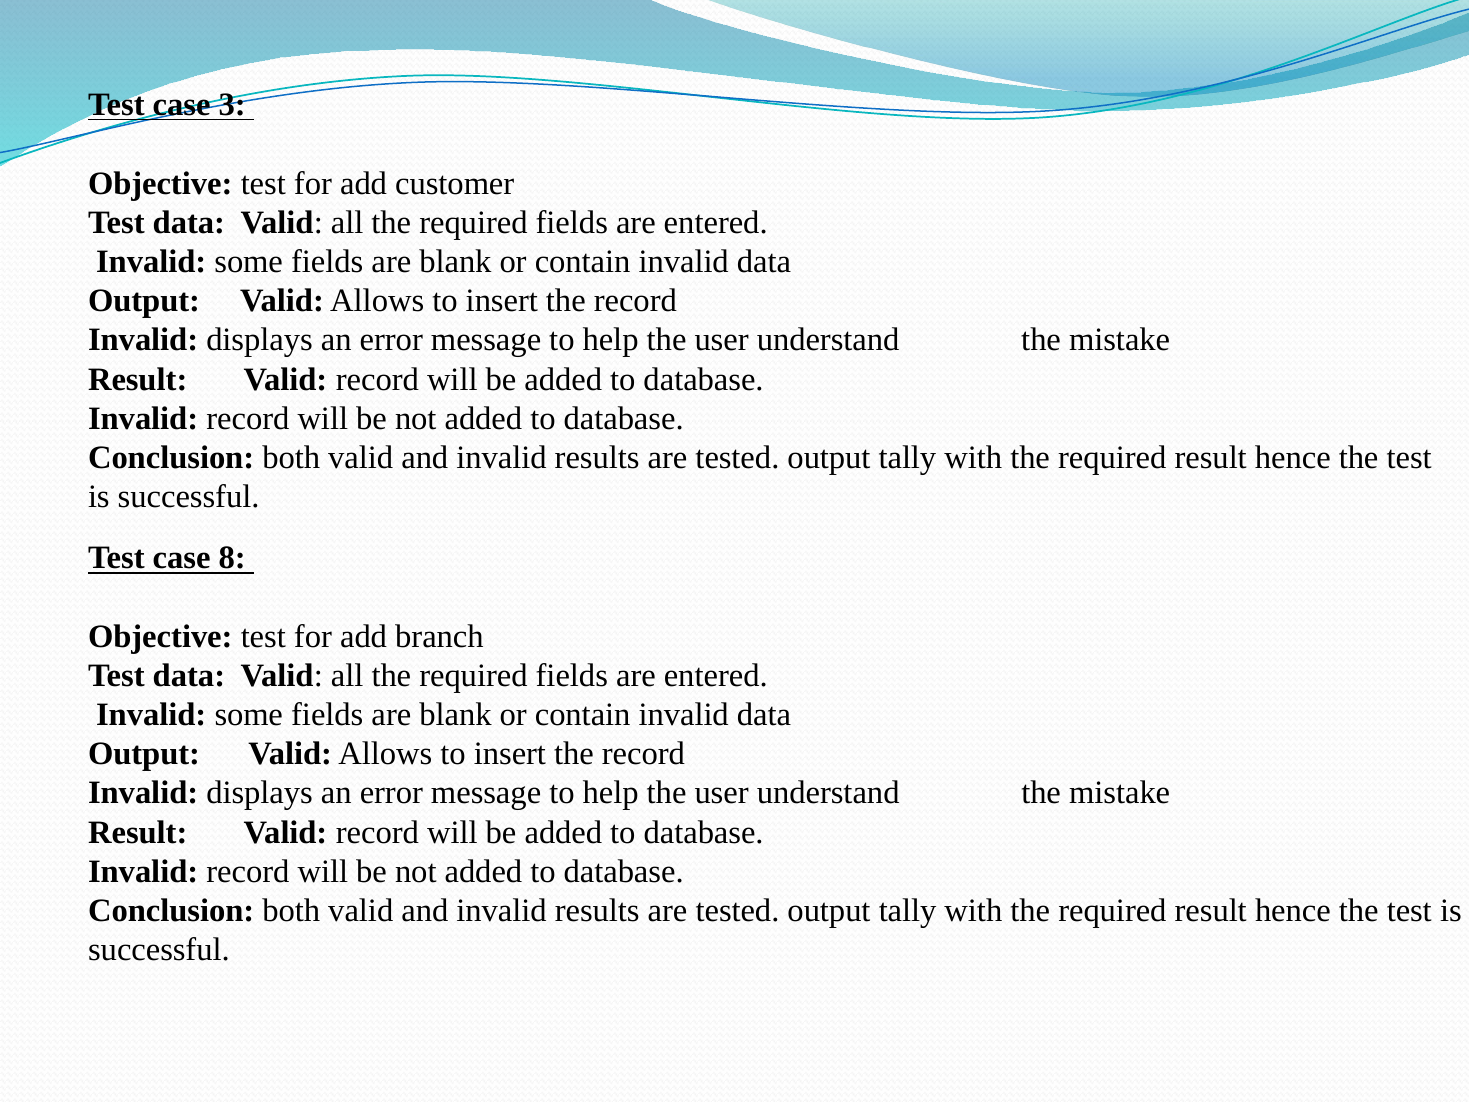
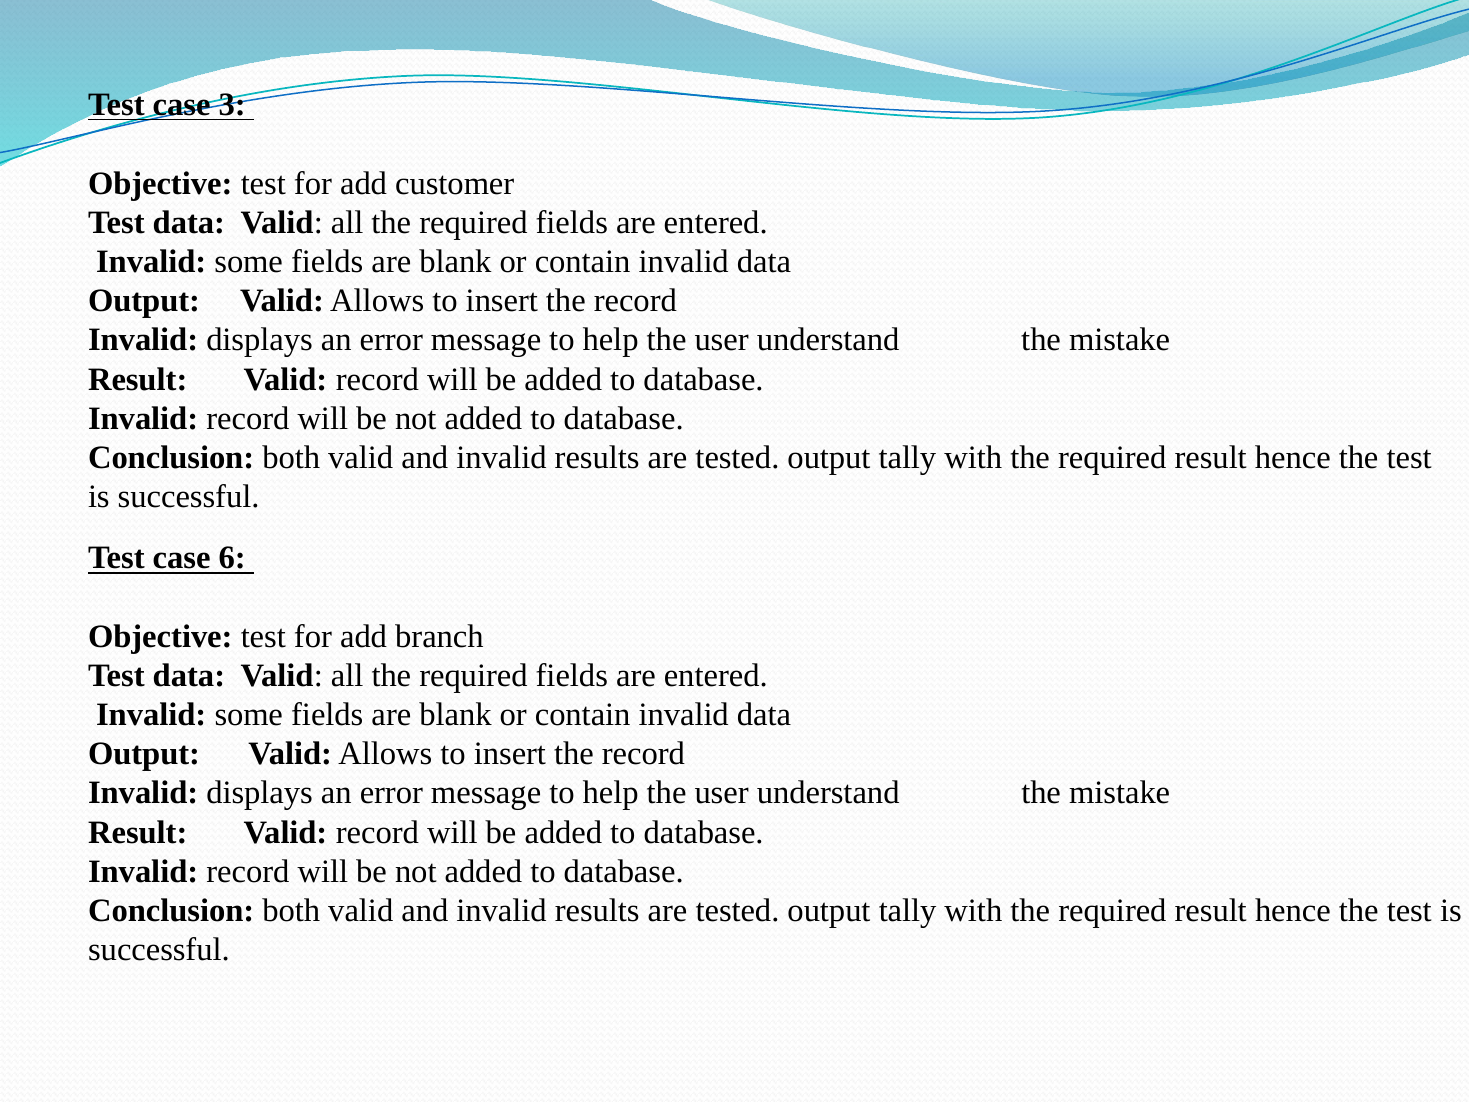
8: 8 -> 6
